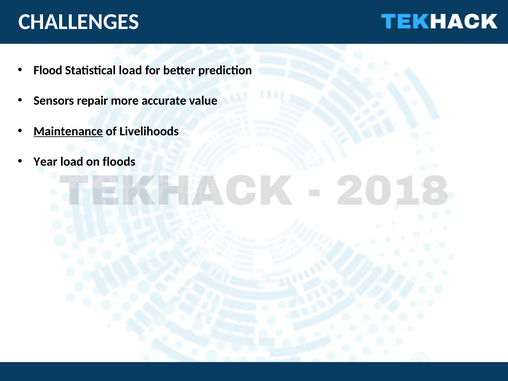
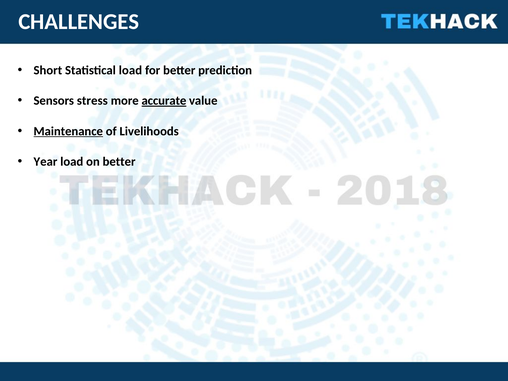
Flood: Flood -> Short
repair: repair -> stress
accurate underline: none -> present
on floods: floods -> better
